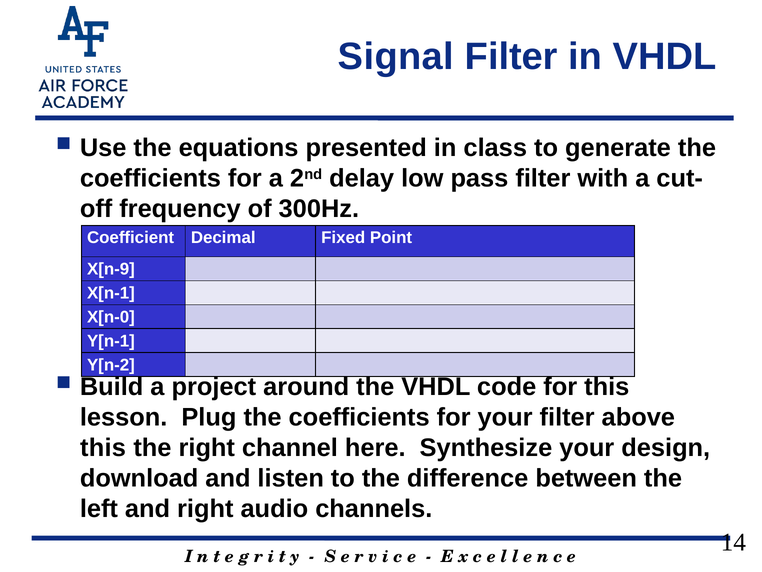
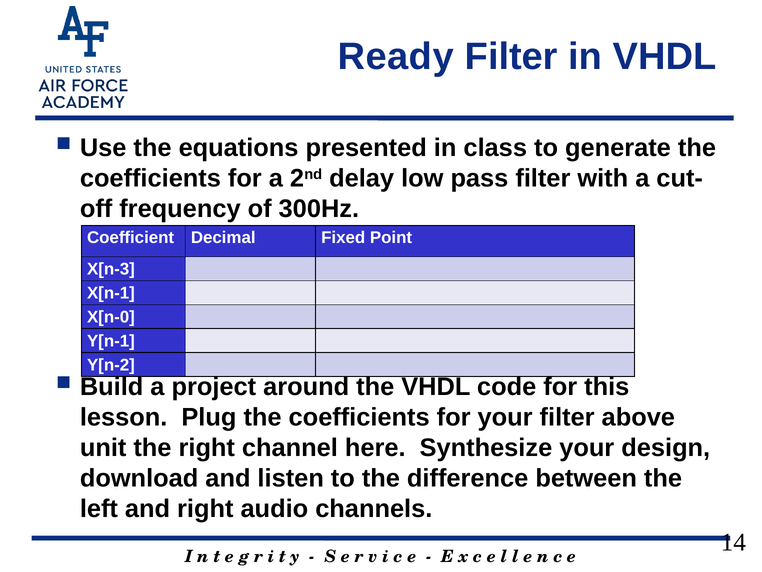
Signal: Signal -> Ready
X[n-9: X[n-9 -> X[n-3
this at (103, 447): this -> unit
